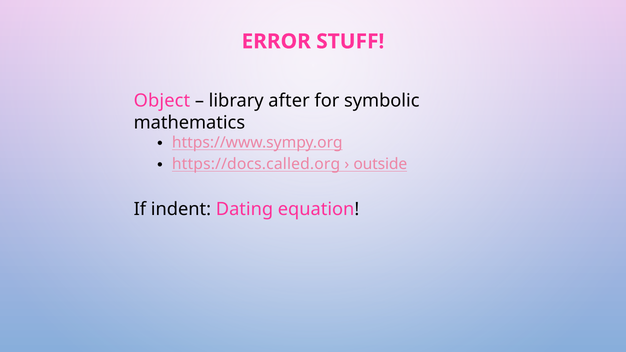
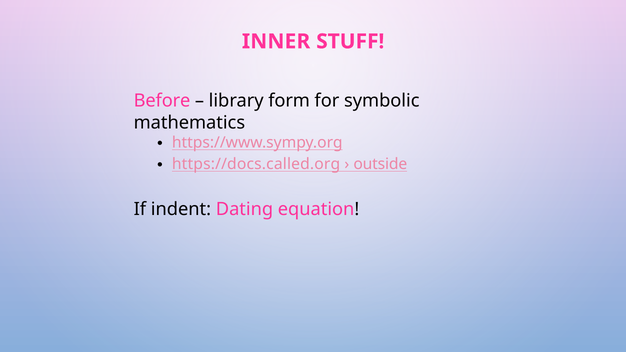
ERROR: ERROR -> INNER
Object: Object -> Before
after: after -> form
